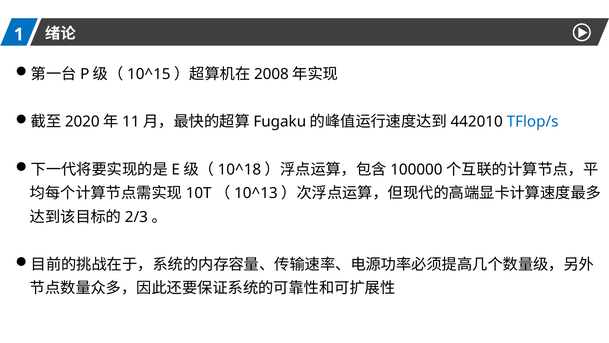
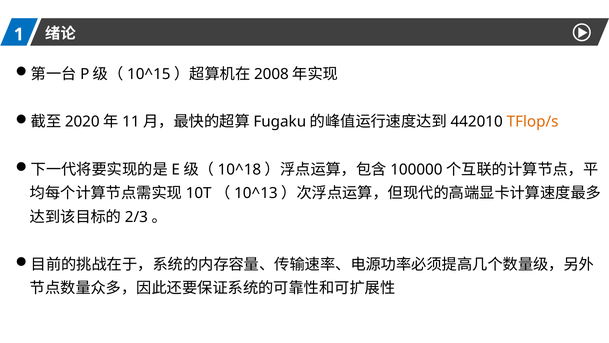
TFlop/s colour: blue -> orange
